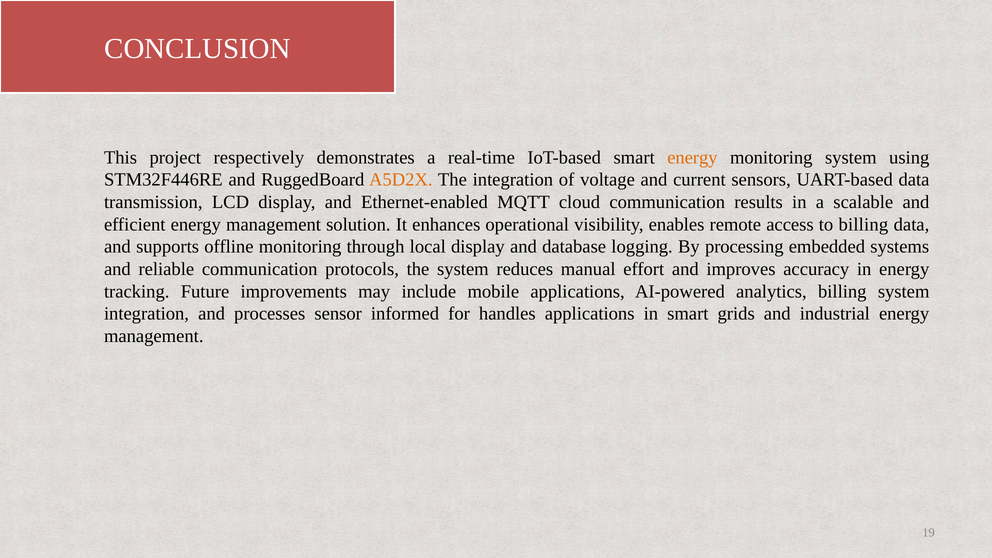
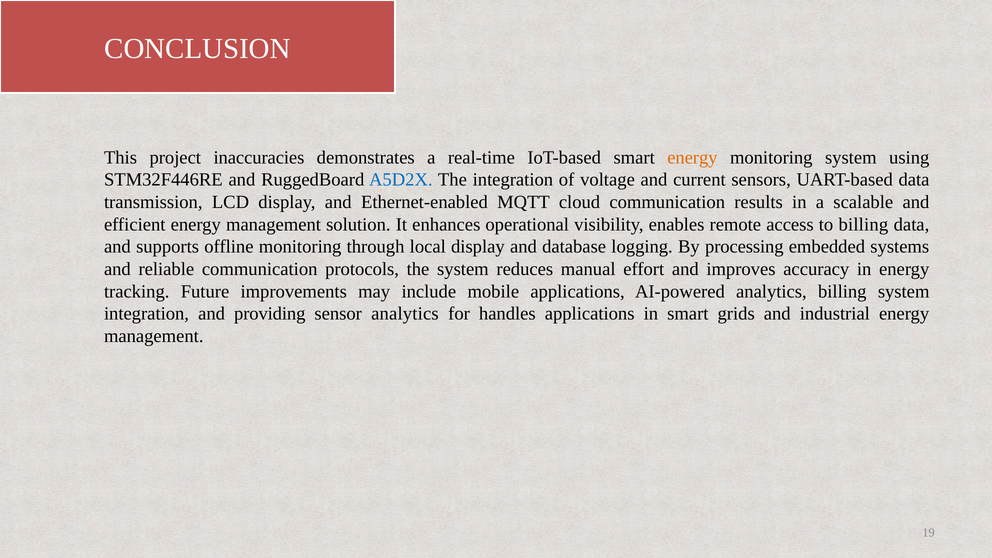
respectively: respectively -> inaccuracies
A5D2X colour: orange -> blue
processes: processes -> providing
sensor informed: informed -> analytics
